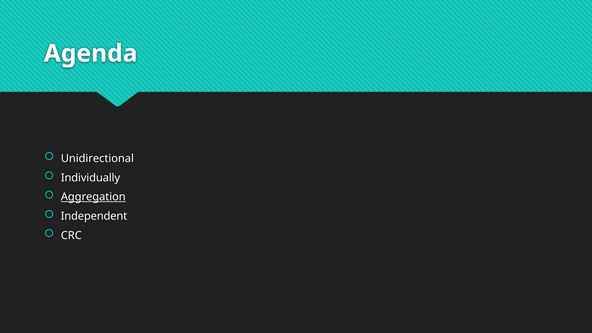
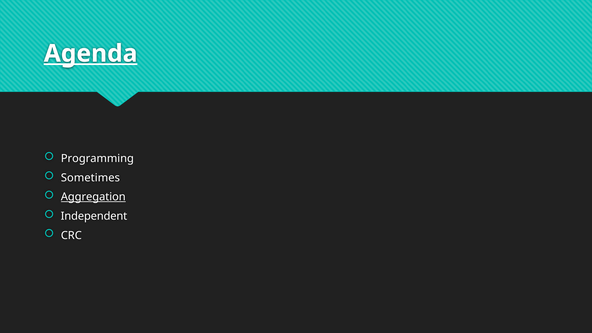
Agenda underline: none -> present
Unidirectional: Unidirectional -> Programming
Individually: Individually -> Sometimes
